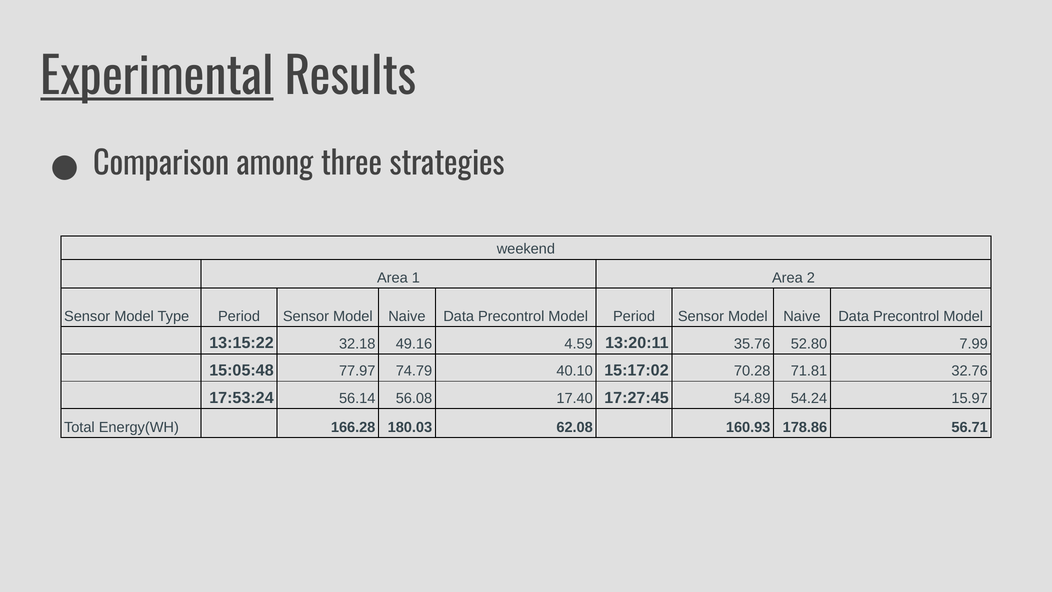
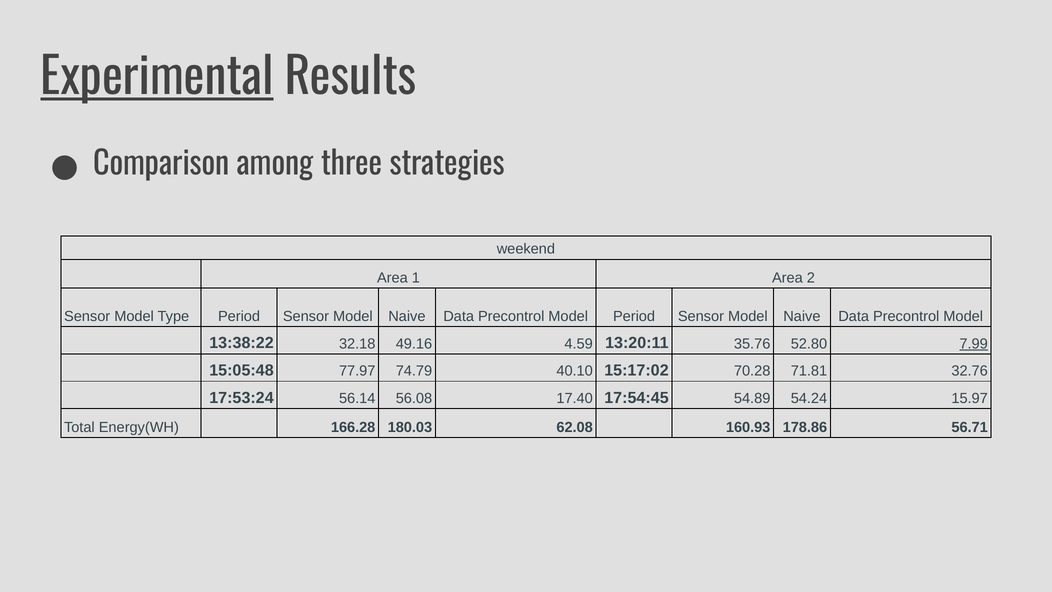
13:15:22: 13:15:22 -> 13:38:22
7.99 underline: none -> present
17:27:45: 17:27:45 -> 17:54:45
